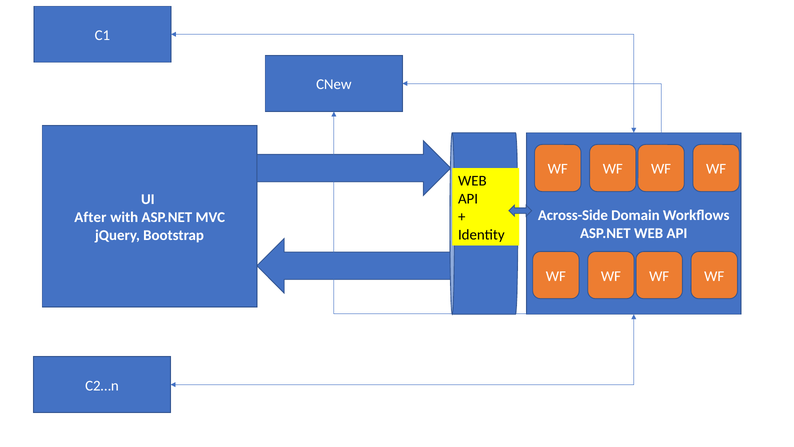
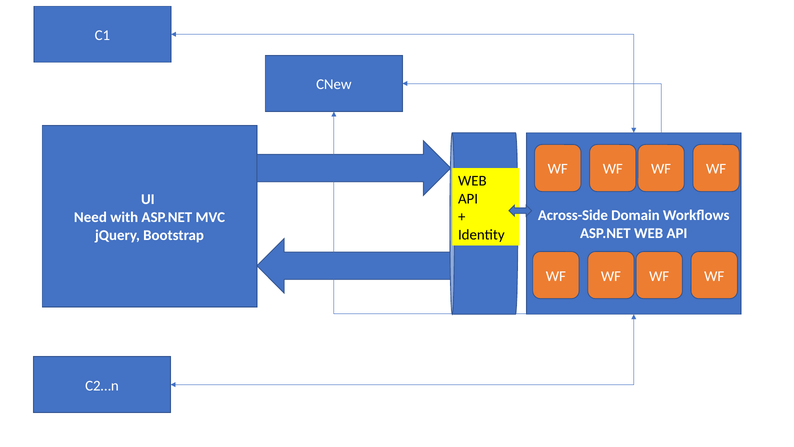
After: After -> Need
